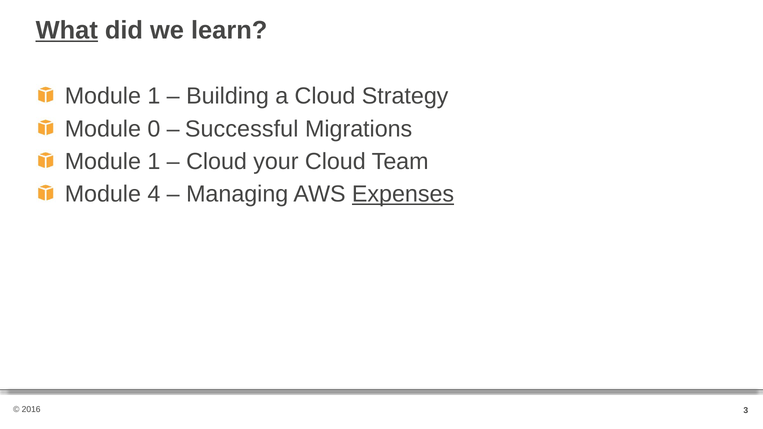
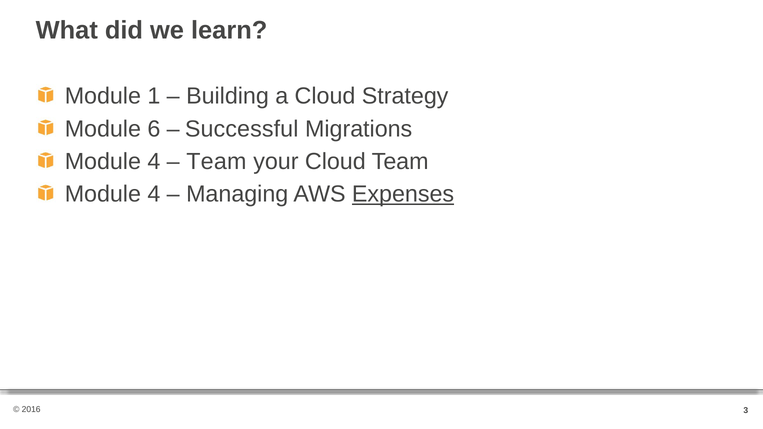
What underline: present -> none
0: 0 -> 6
1 at (154, 162): 1 -> 4
Cloud at (217, 162): Cloud -> Team
